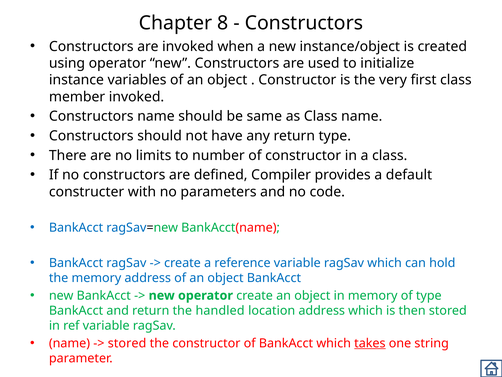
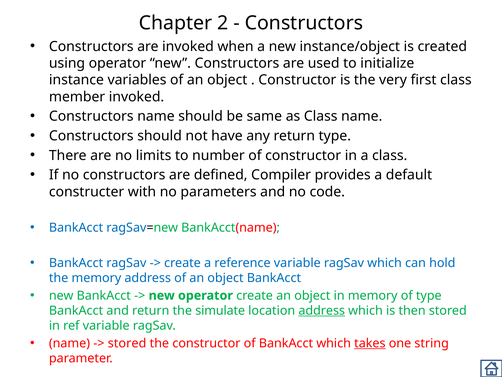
8: 8 -> 2
handled: handled -> simulate
address at (322, 310) underline: none -> present
